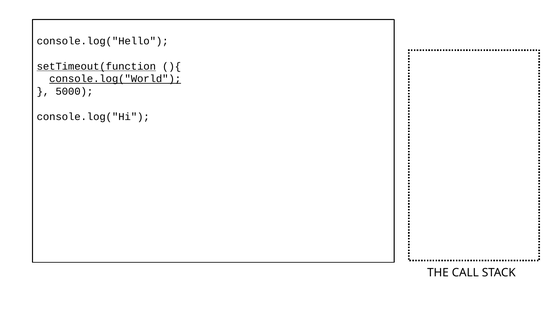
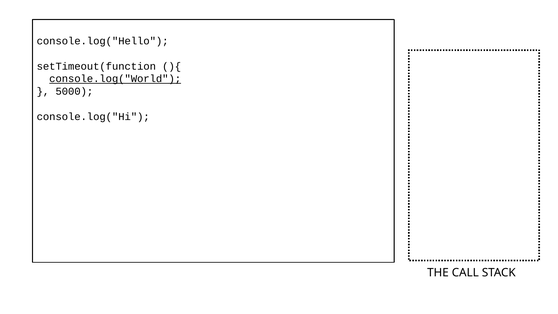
setTimeout(function underline: present -> none
